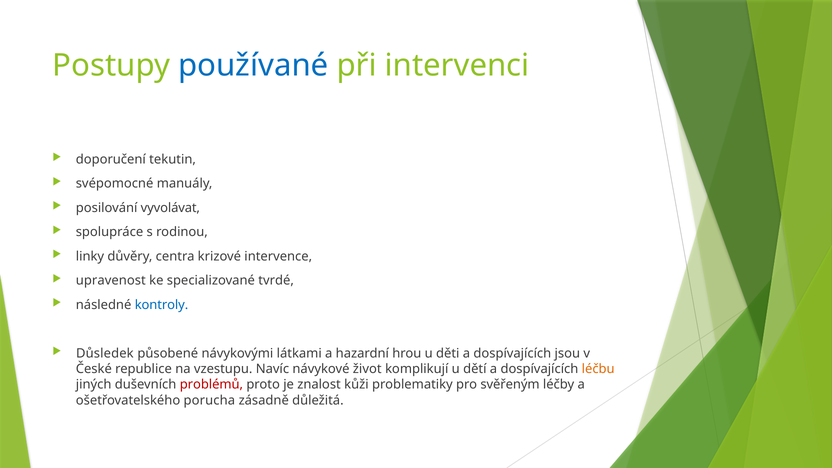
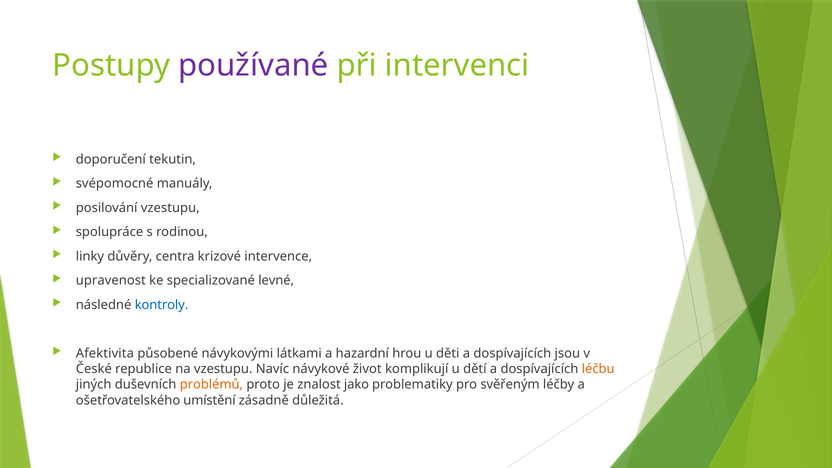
používané colour: blue -> purple
posilování vyvolávat: vyvolávat -> vzestupu
tvrdé: tvrdé -> levné
Důsledek: Důsledek -> Afektivita
problémů colour: red -> orange
kůži: kůži -> jako
porucha: porucha -> umístění
